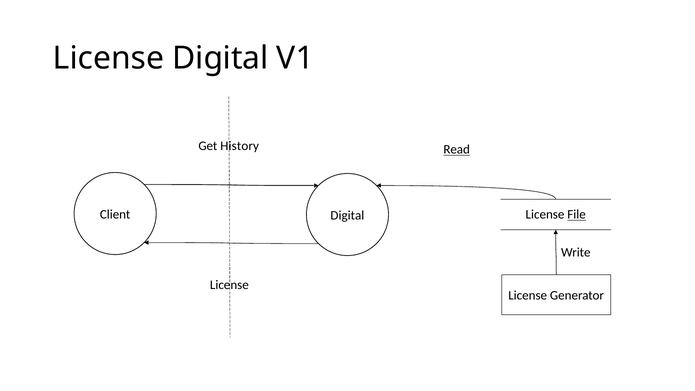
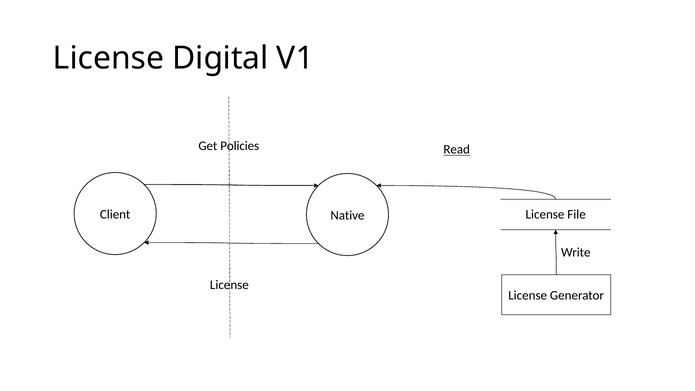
History: History -> Policies
Client Digital: Digital -> Native
File underline: present -> none
